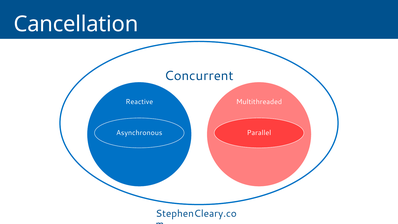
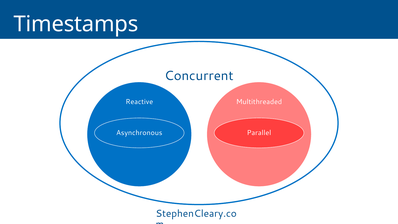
Cancellation: Cancellation -> Timestamps
